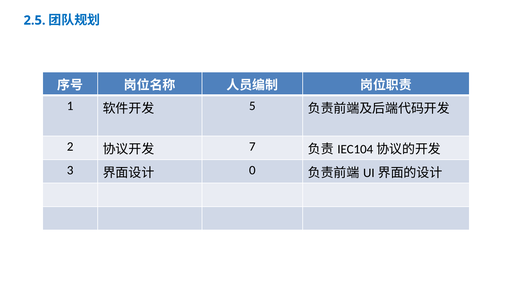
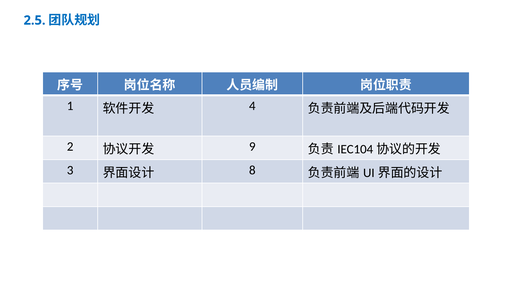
5: 5 -> 4
7: 7 -> 9
0: 0 -> 8
